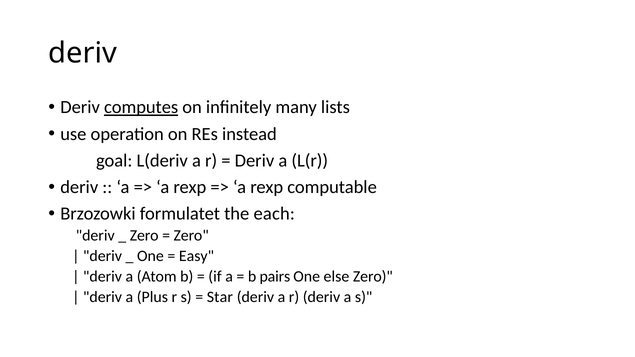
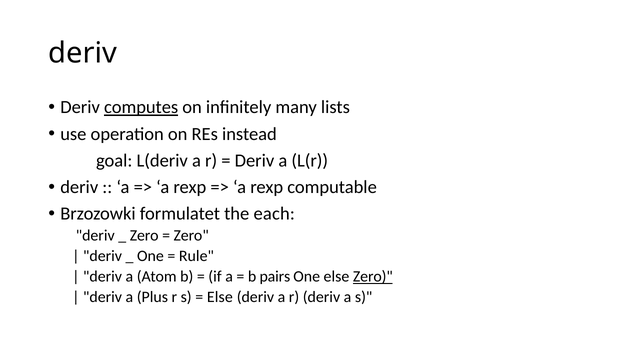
Easy: Easy -> Rule
Zero at (373, 277) underline: none -> present
Star at (220, 297): Star -> Else
